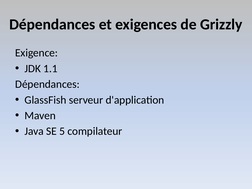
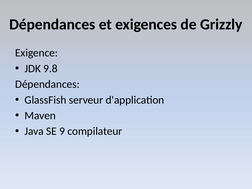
1.1: 1.1 -> 9.8
5: 5 -> 9
